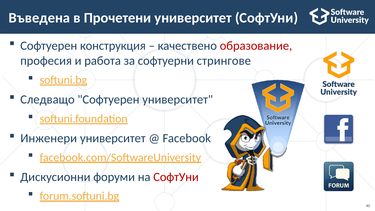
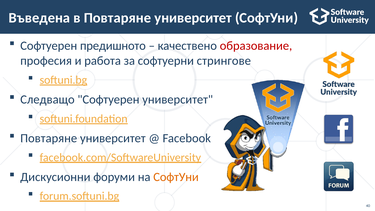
в Прочетени: Прочетени -> Повтаряне
конструкция: конструкция -> предишното
Инженери at (49, 138): Инженери -> Повтаряне
СофтУни at (176, 177) colour: red -> orange
